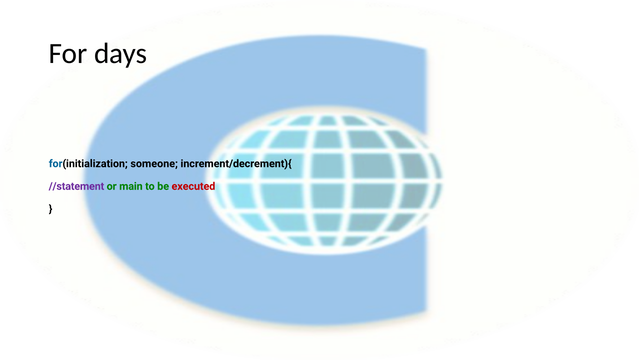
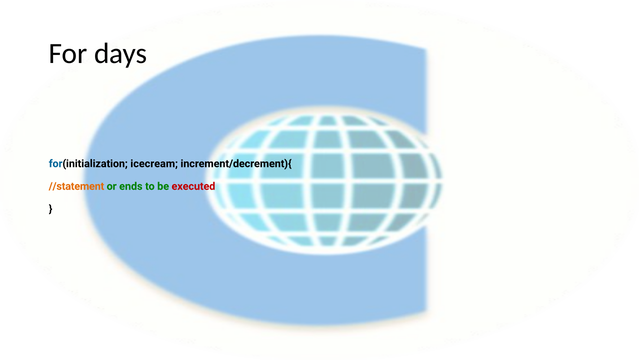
someone: someone -> icecream
//statement colour: purple -> orange
main: main -> ends
